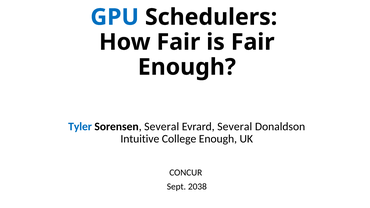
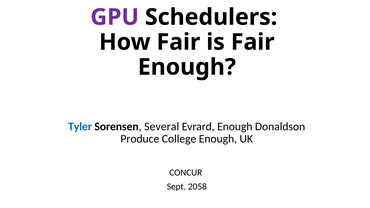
GPU colour: blue -> purple
Evrard Several: Several -> Enough
Intuitive: Intuitive -> Produce
2038: 2038 -> 2058
